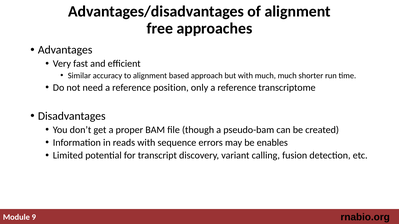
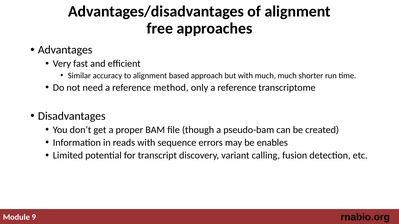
position: position -> method
